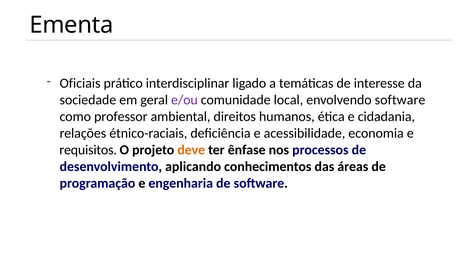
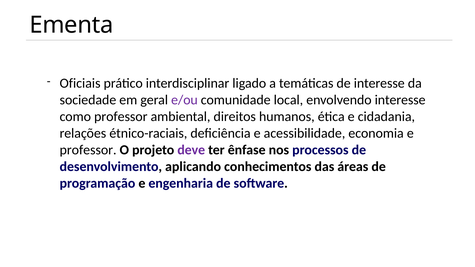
envolvendo software: software -> interesse
requisitos at (88, 150): requisitos -> professor
deve colour: orange -> purple
